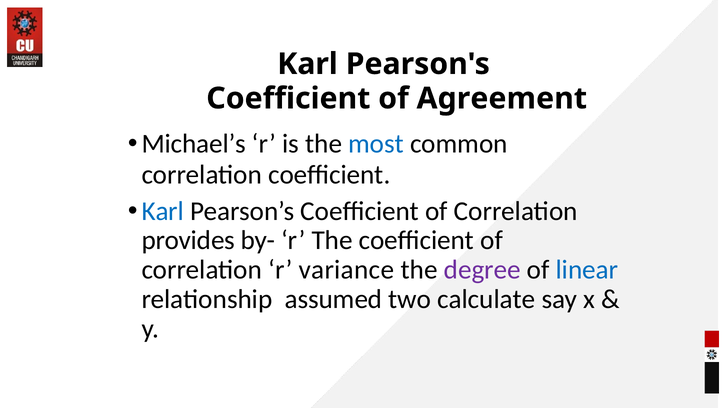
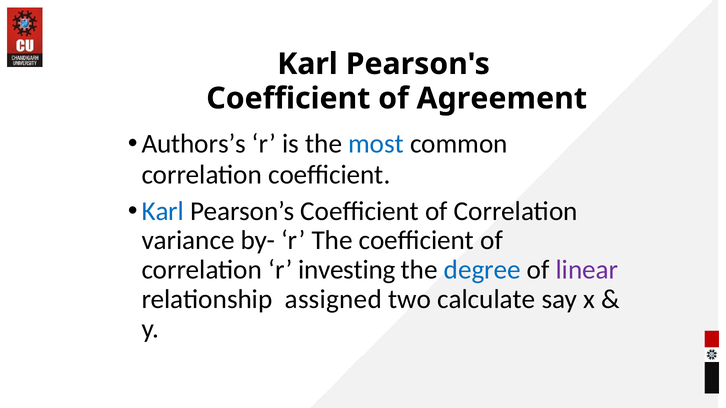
Michael’s: Michael’s -> Authors’s
provides: provides -> variance
variance: variance -> investing
degree colour: purple -> blue
linear colour: blue -> purple
assumed: assumed -> assigned
